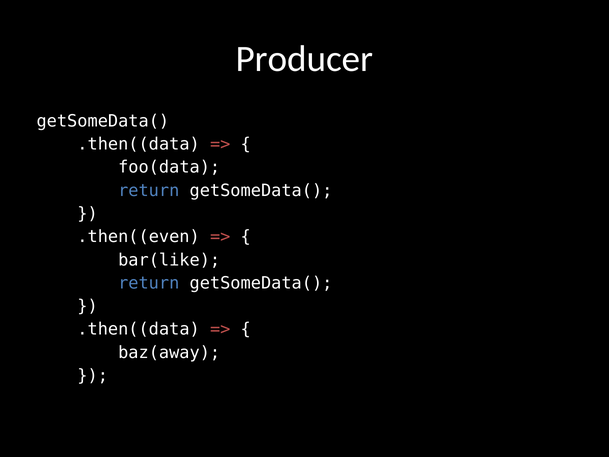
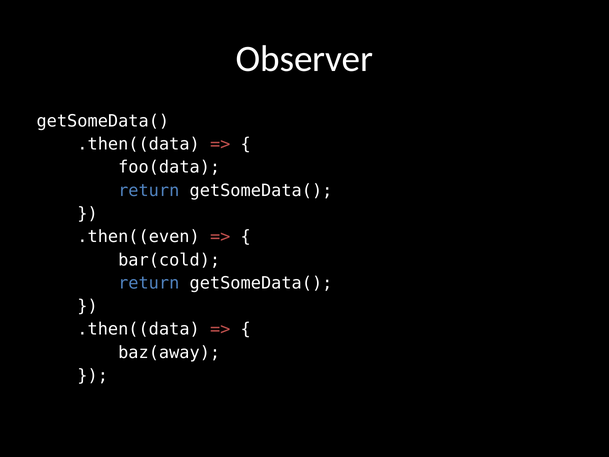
Producer: Producer -> Observer
bar(like: bar(like -> bar(cold
